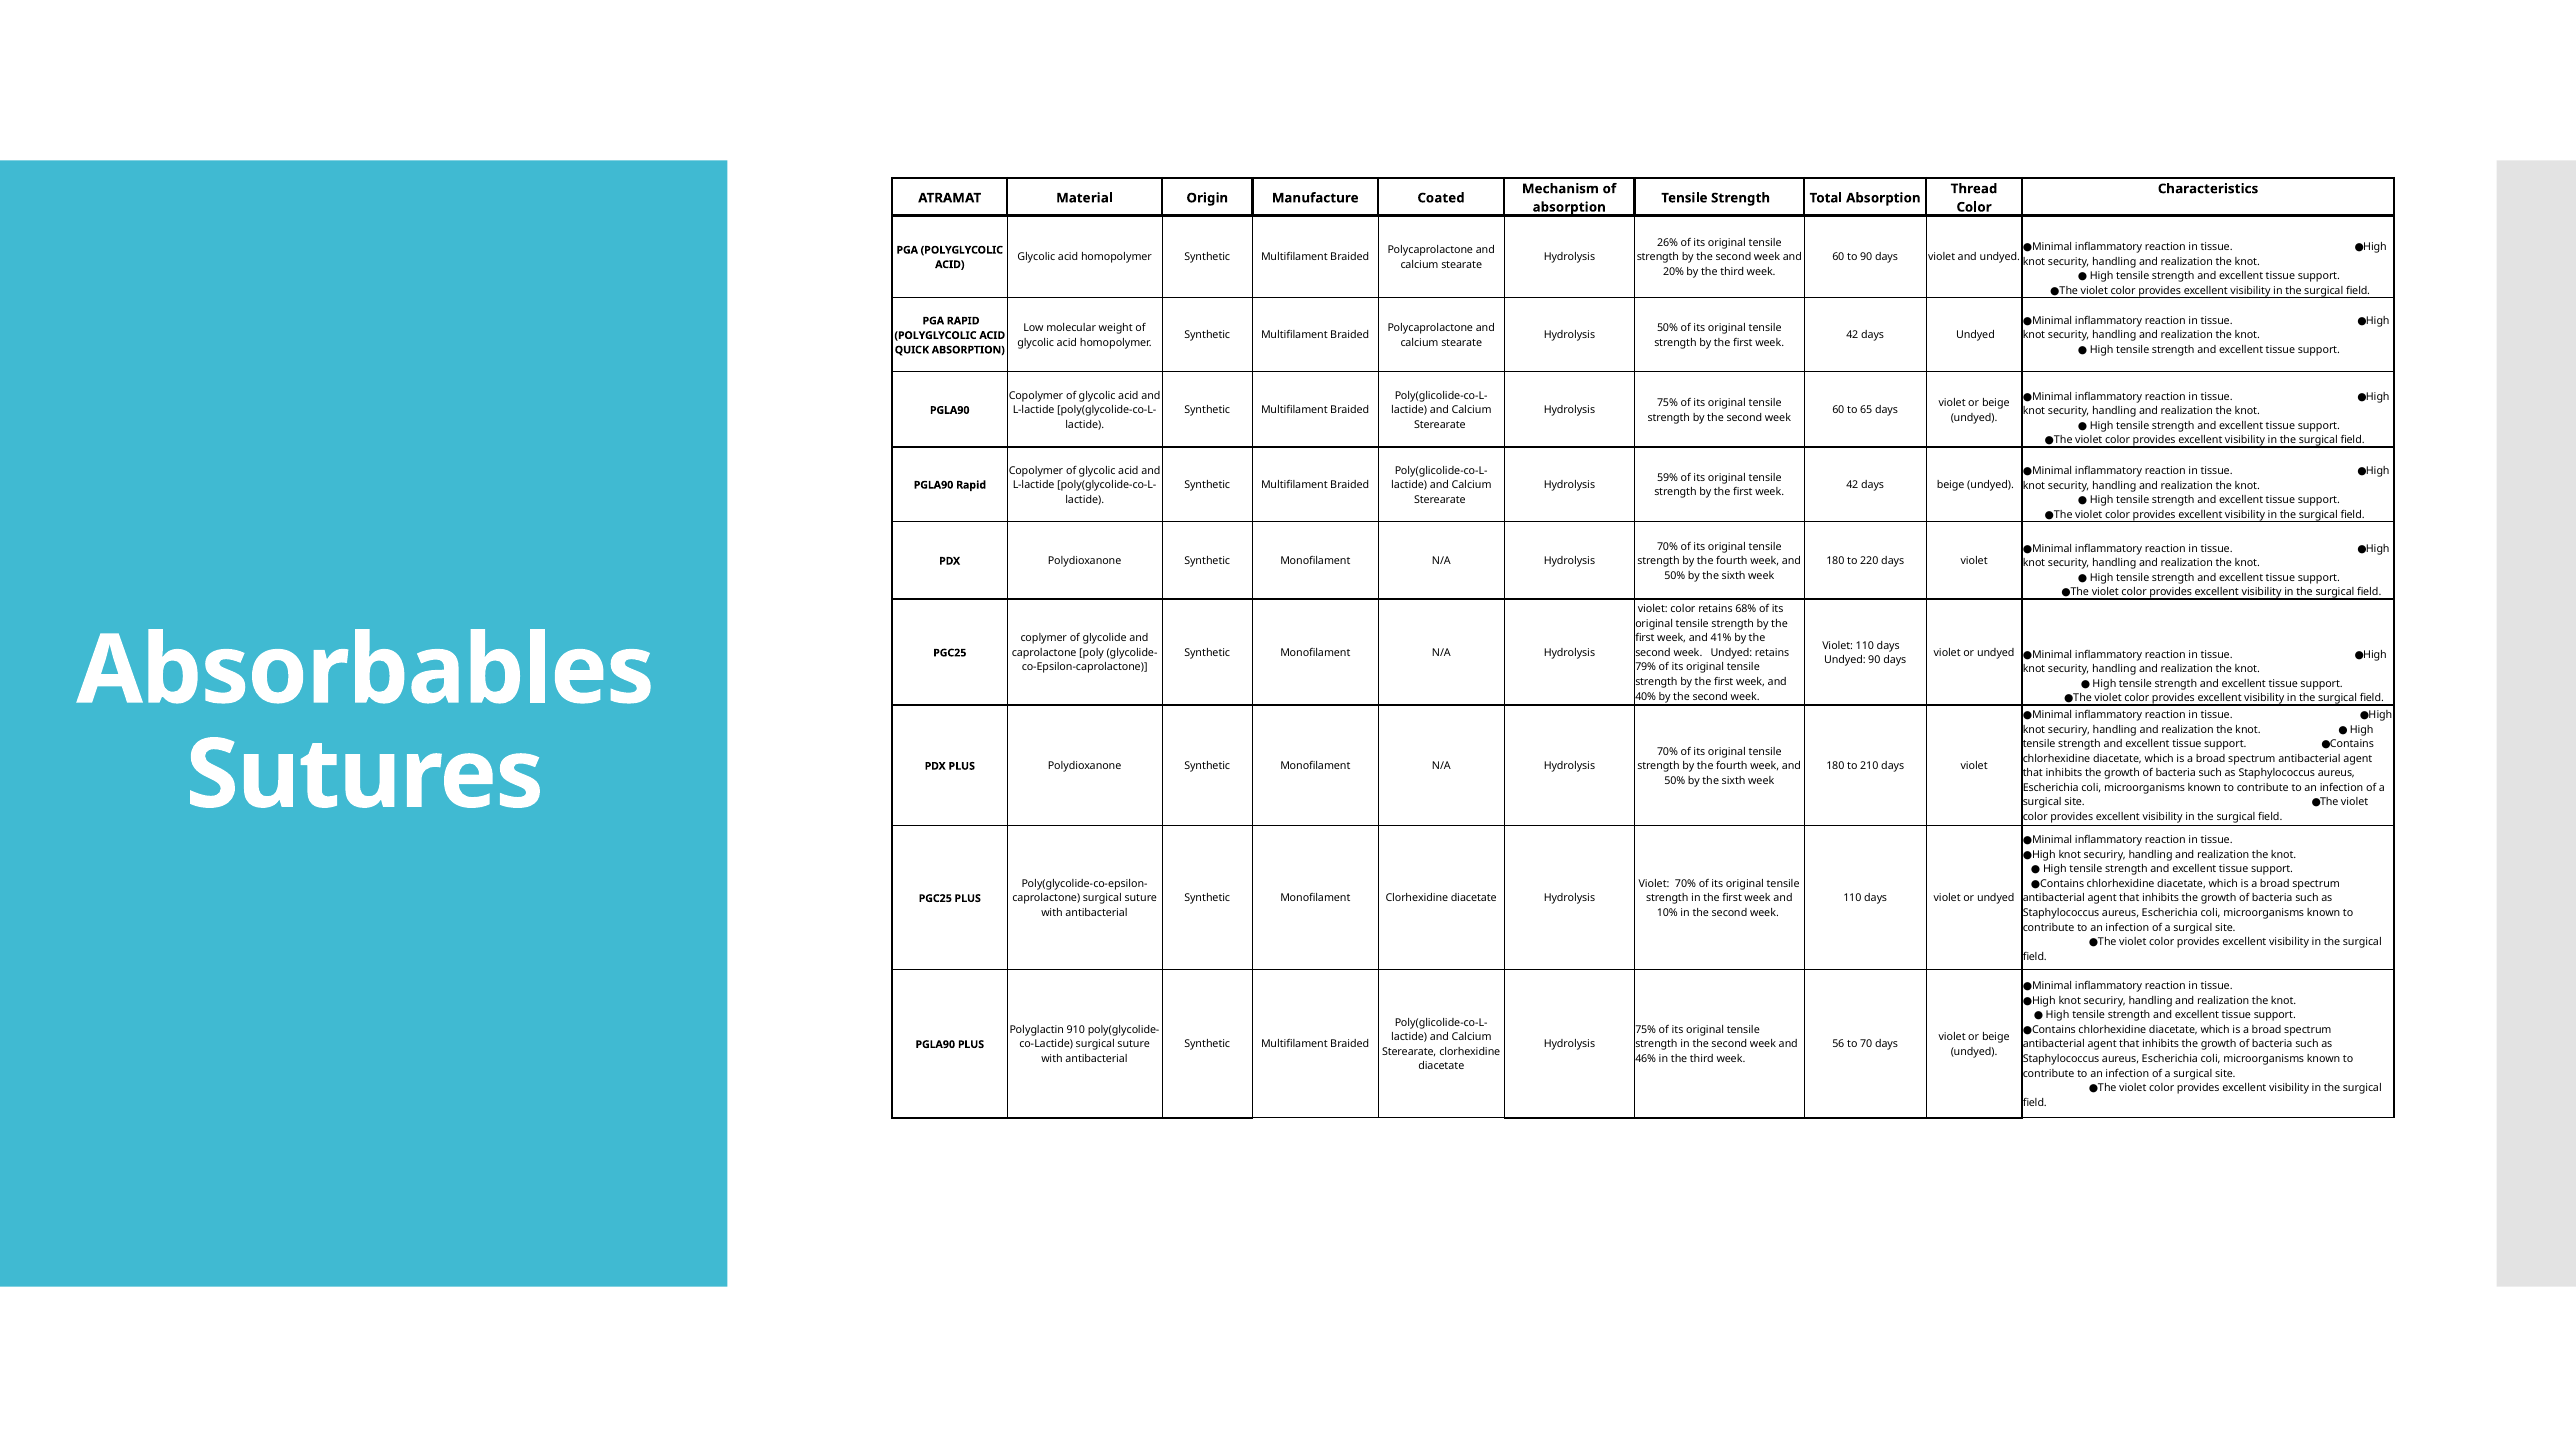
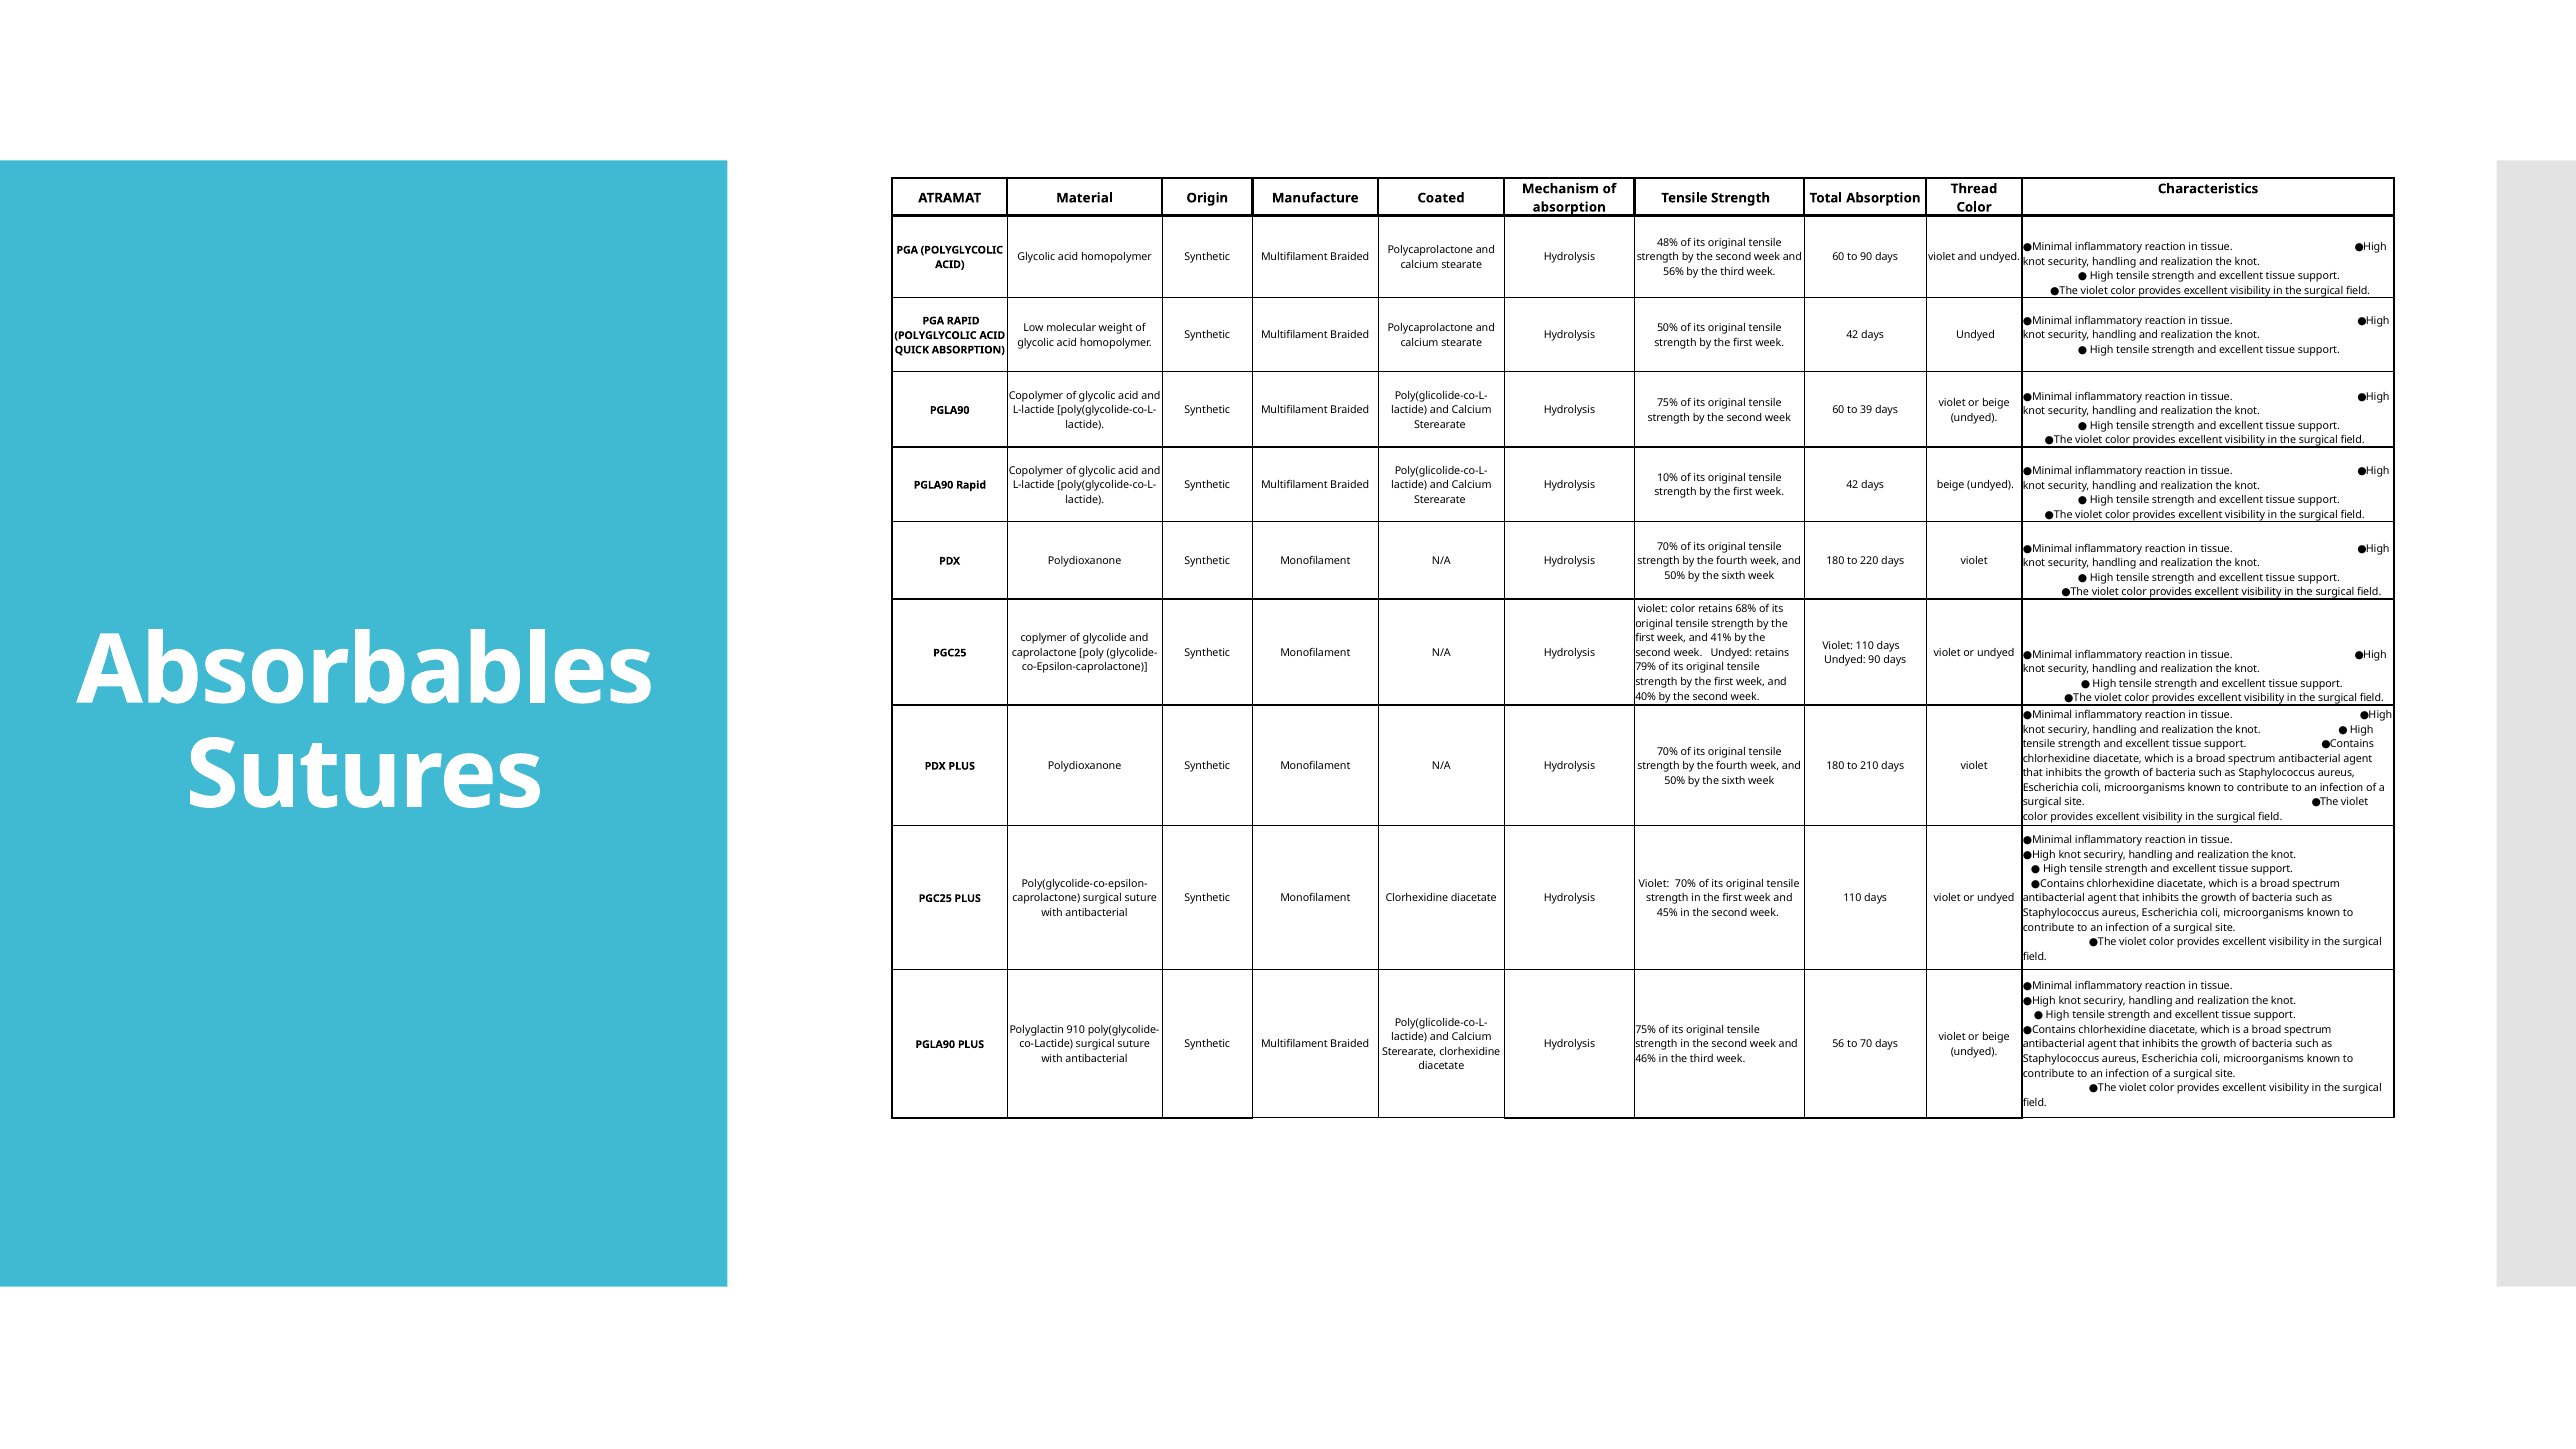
26%: 26% -> 48%
20%: 20% -> 56%
65: 65 -> 39
59%: 59% -> 10%
10%: 10% -> 45%
